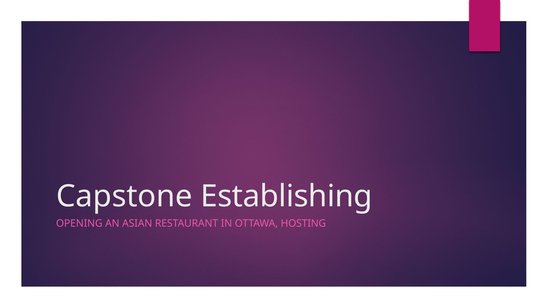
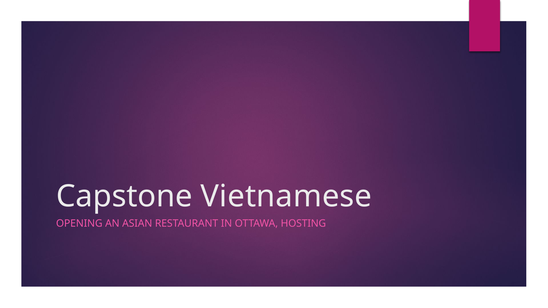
Establishing: Establishing -> Vietnamese
